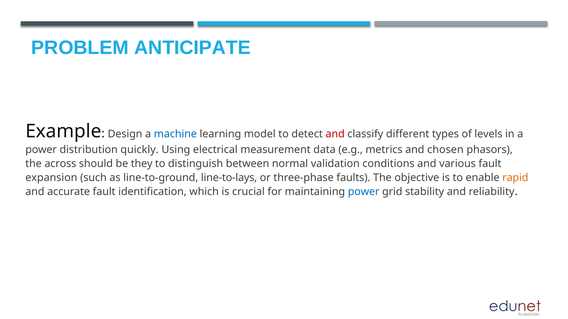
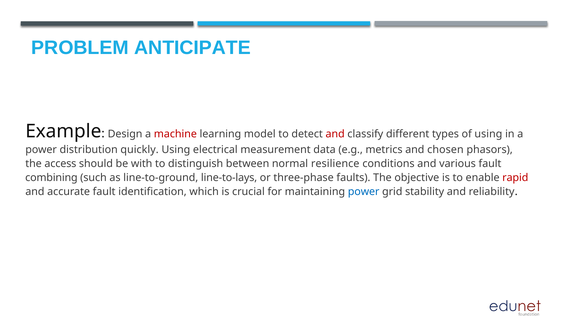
machine colour: blue -> red
of levels: levels -> using
across: across -> access
they: they -> with
validation: validation -> resilience
expansion: expansion -> combining
rapid colour: orange -> red
